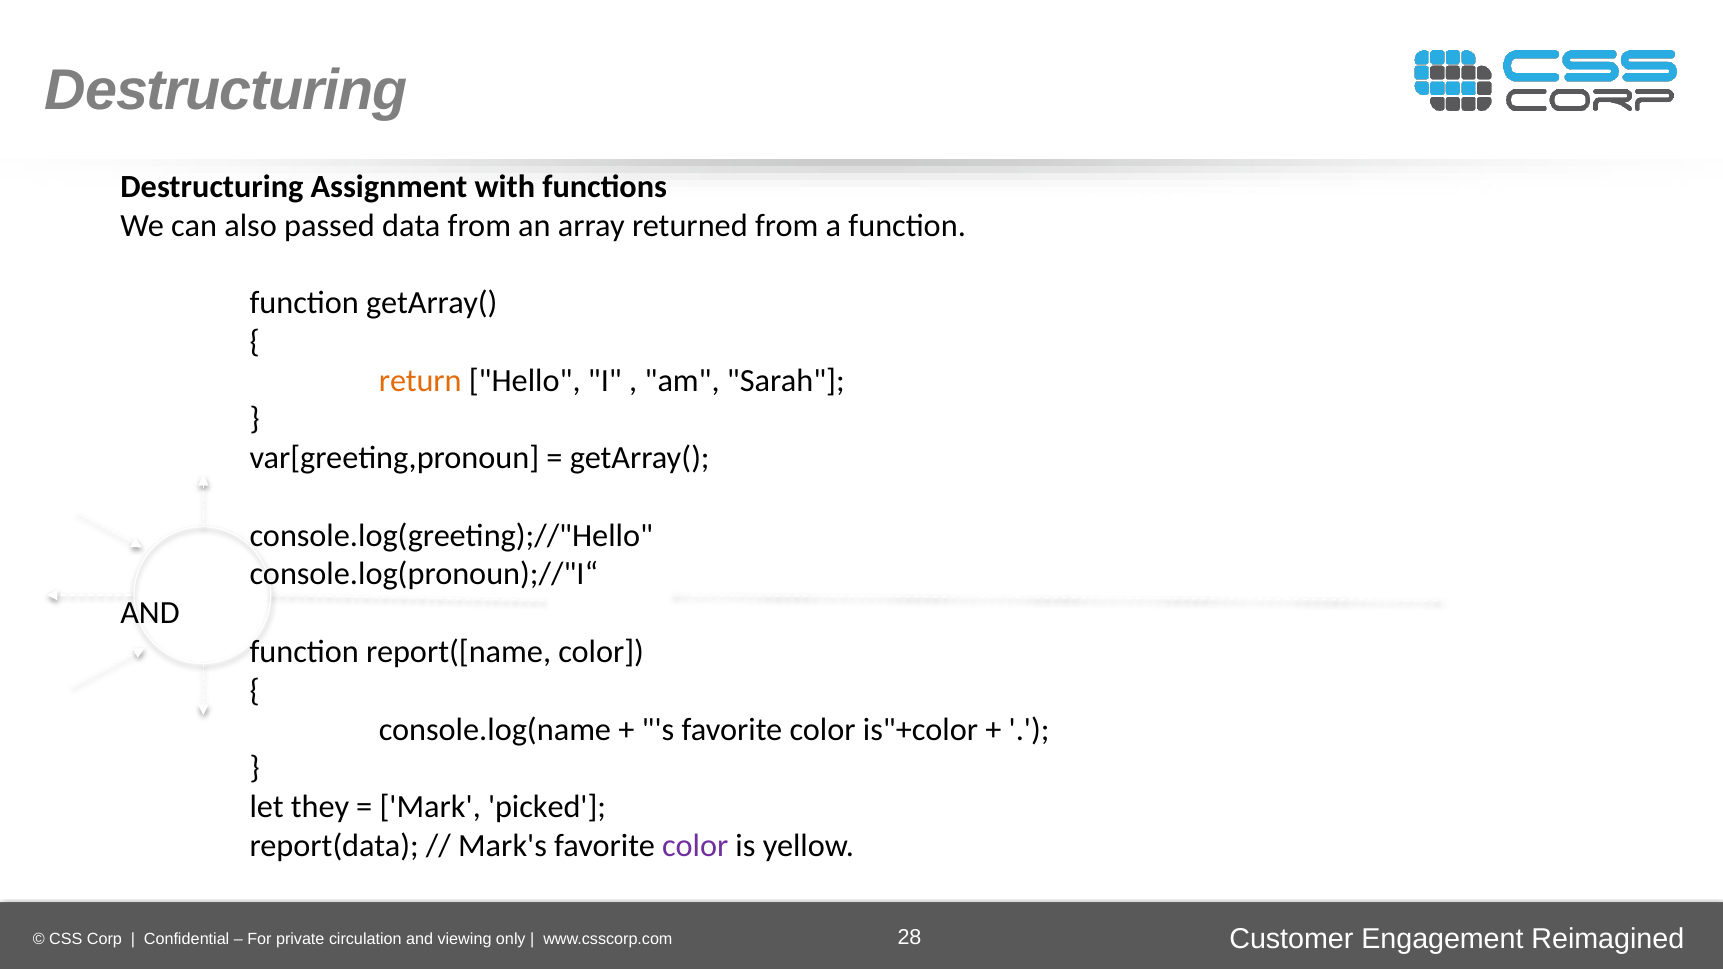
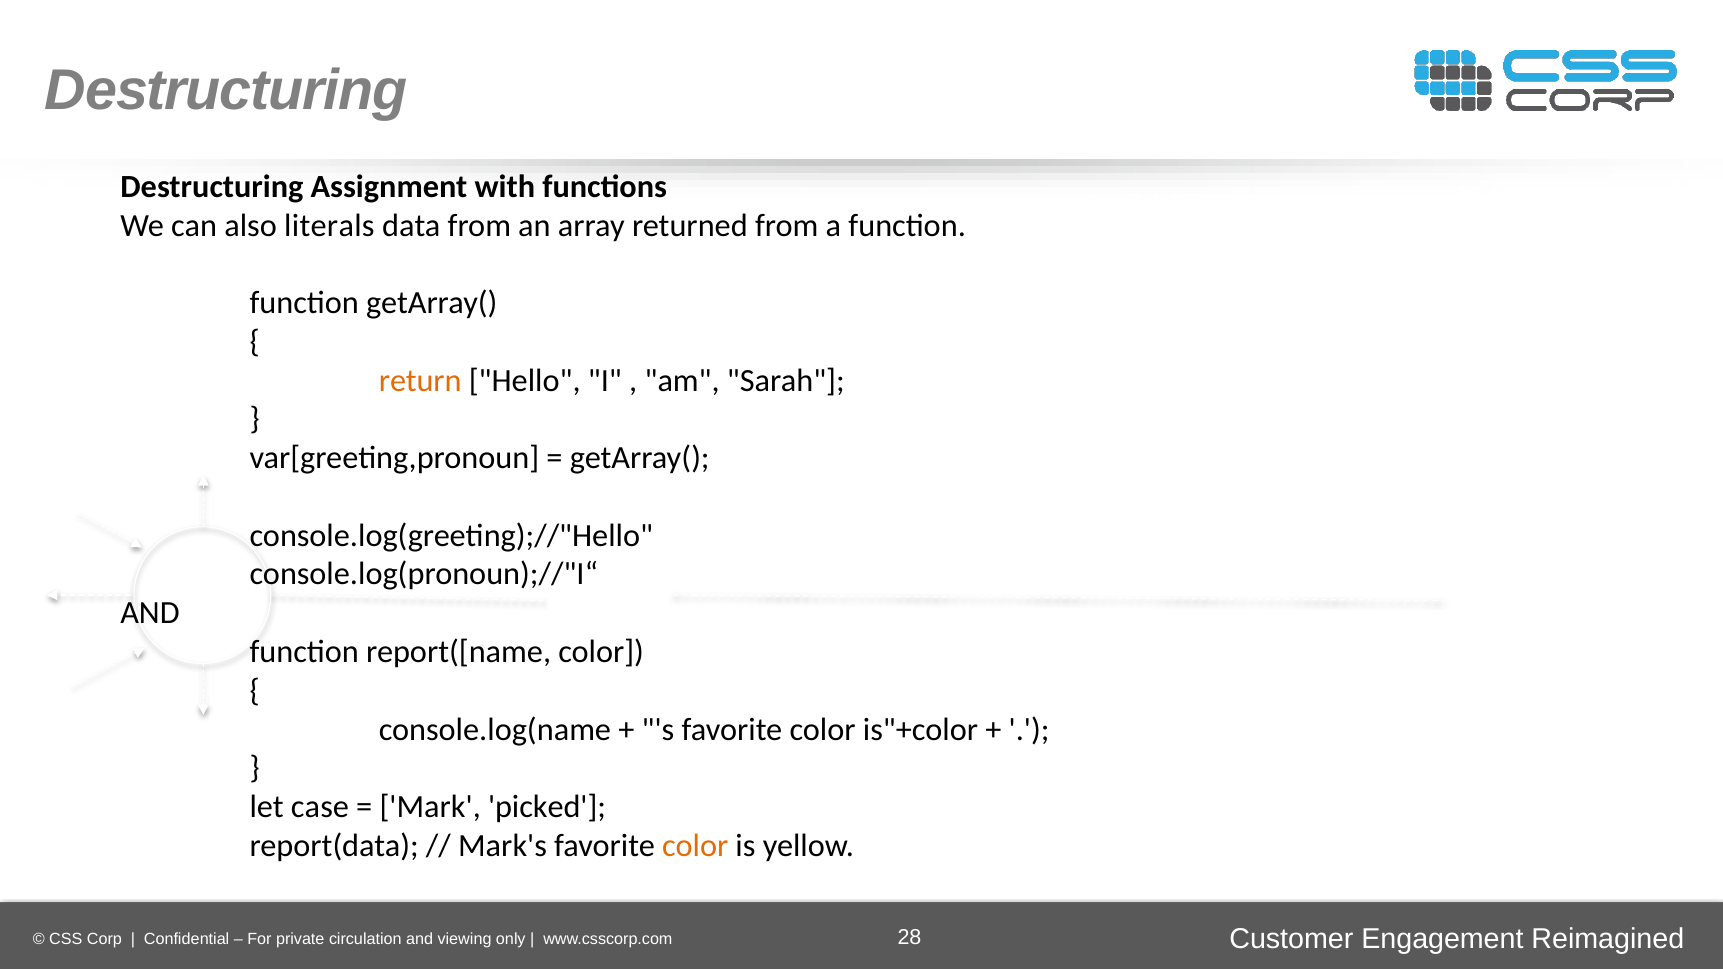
passed: passed -> literals
they: they -> case
color at (695, 846) colour: purple -> orange
